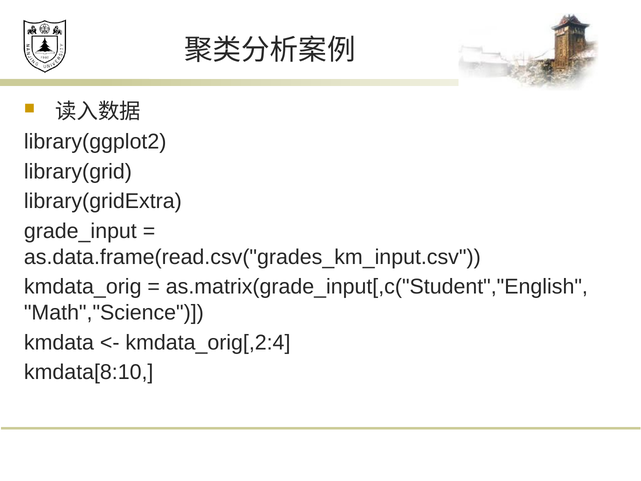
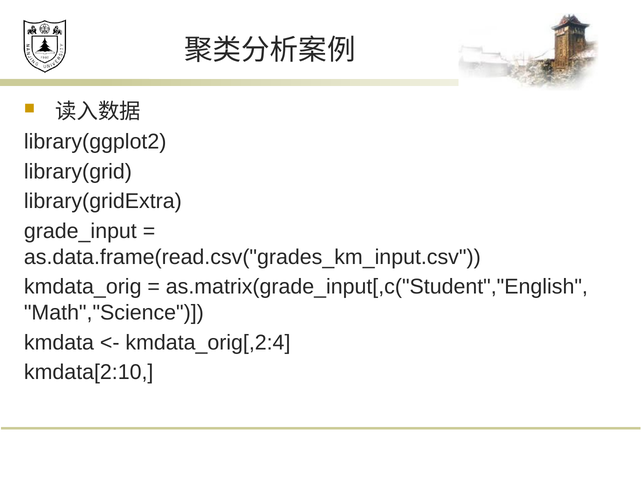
kmdata[8:10: kmdata[8:10 -> kmdata[2:10
